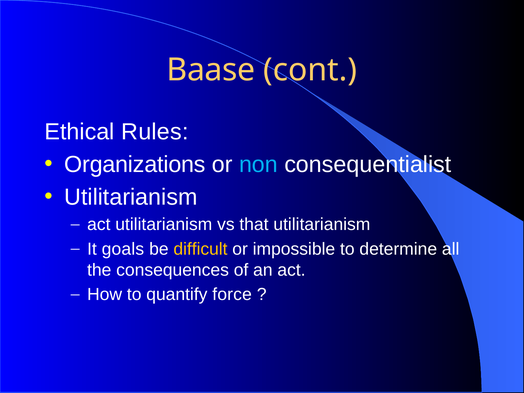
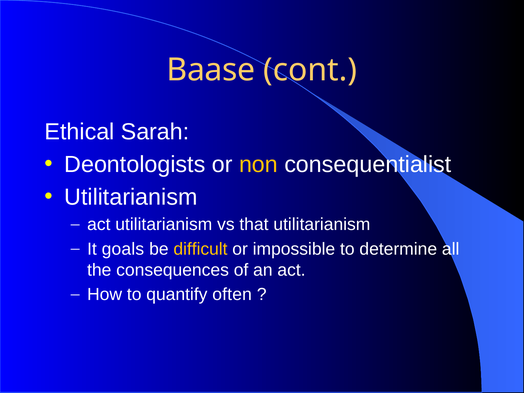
Rules: Rules -> Sarah
Organizations: Organizations -> Deontologists
non colour: light blue -> yellow
force: force -> often
